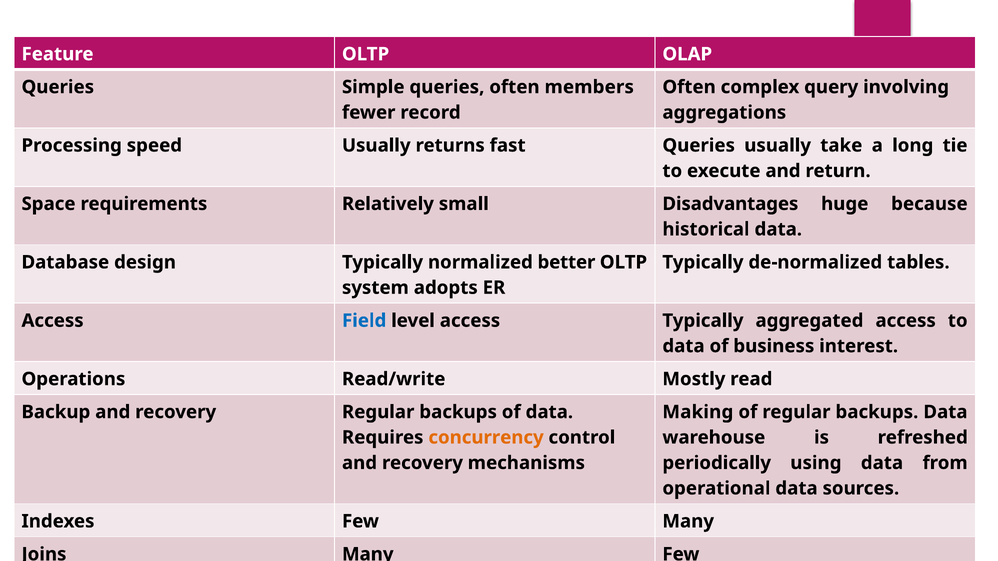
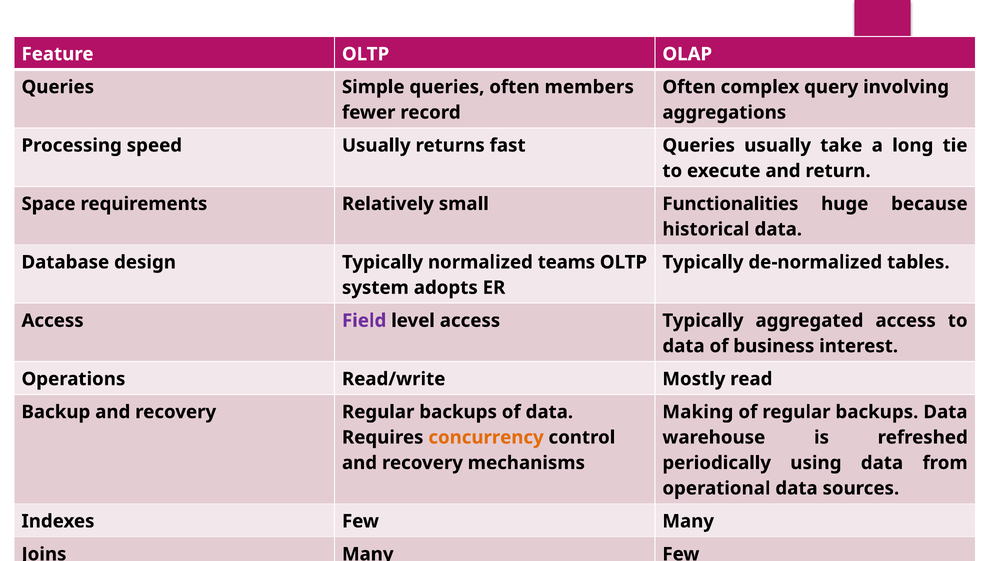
Disadvantages: Disadvantages -> Functionalities
better: better -> teams
Field colour: blue -> purple
